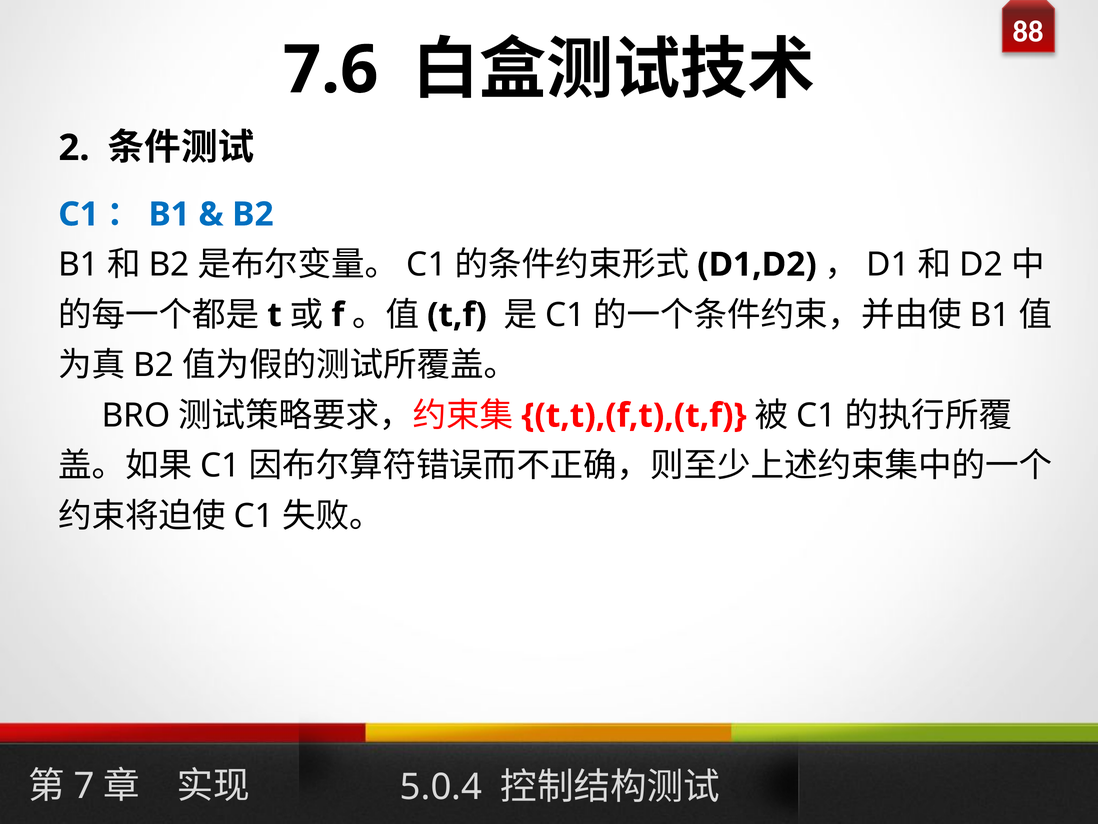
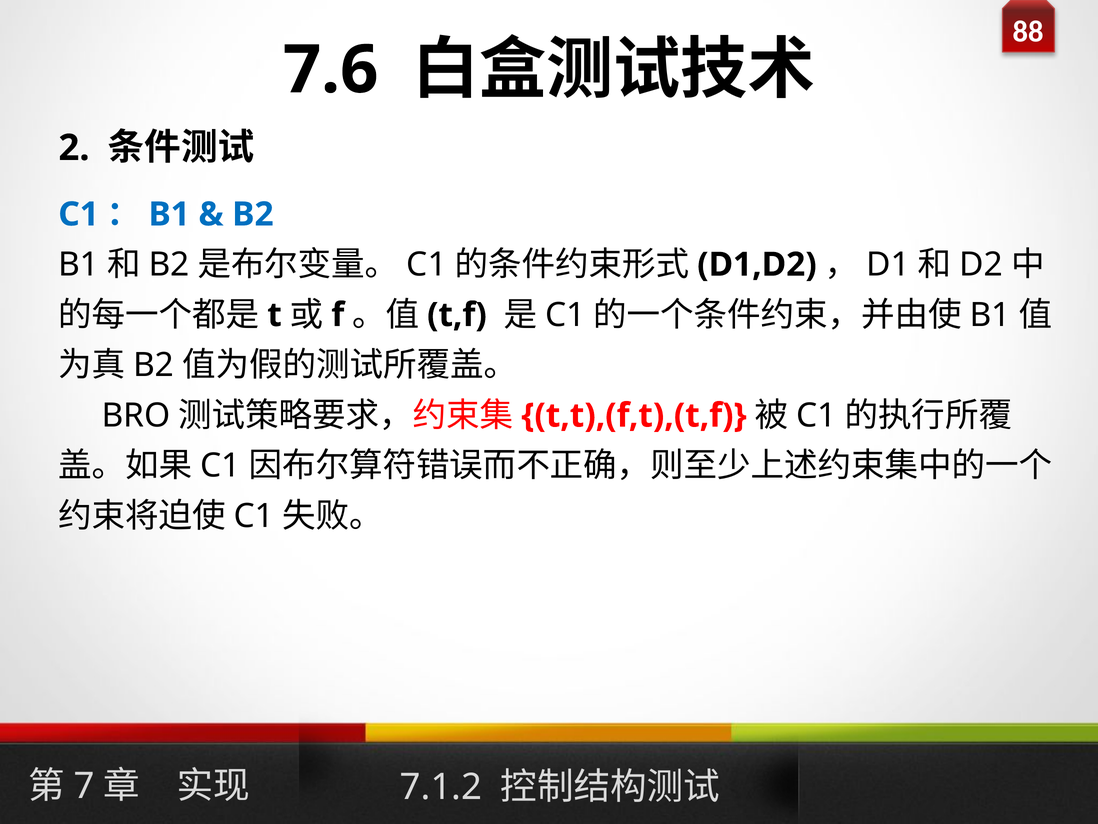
5.0.4: 5.0.4 -> 7.1.2
